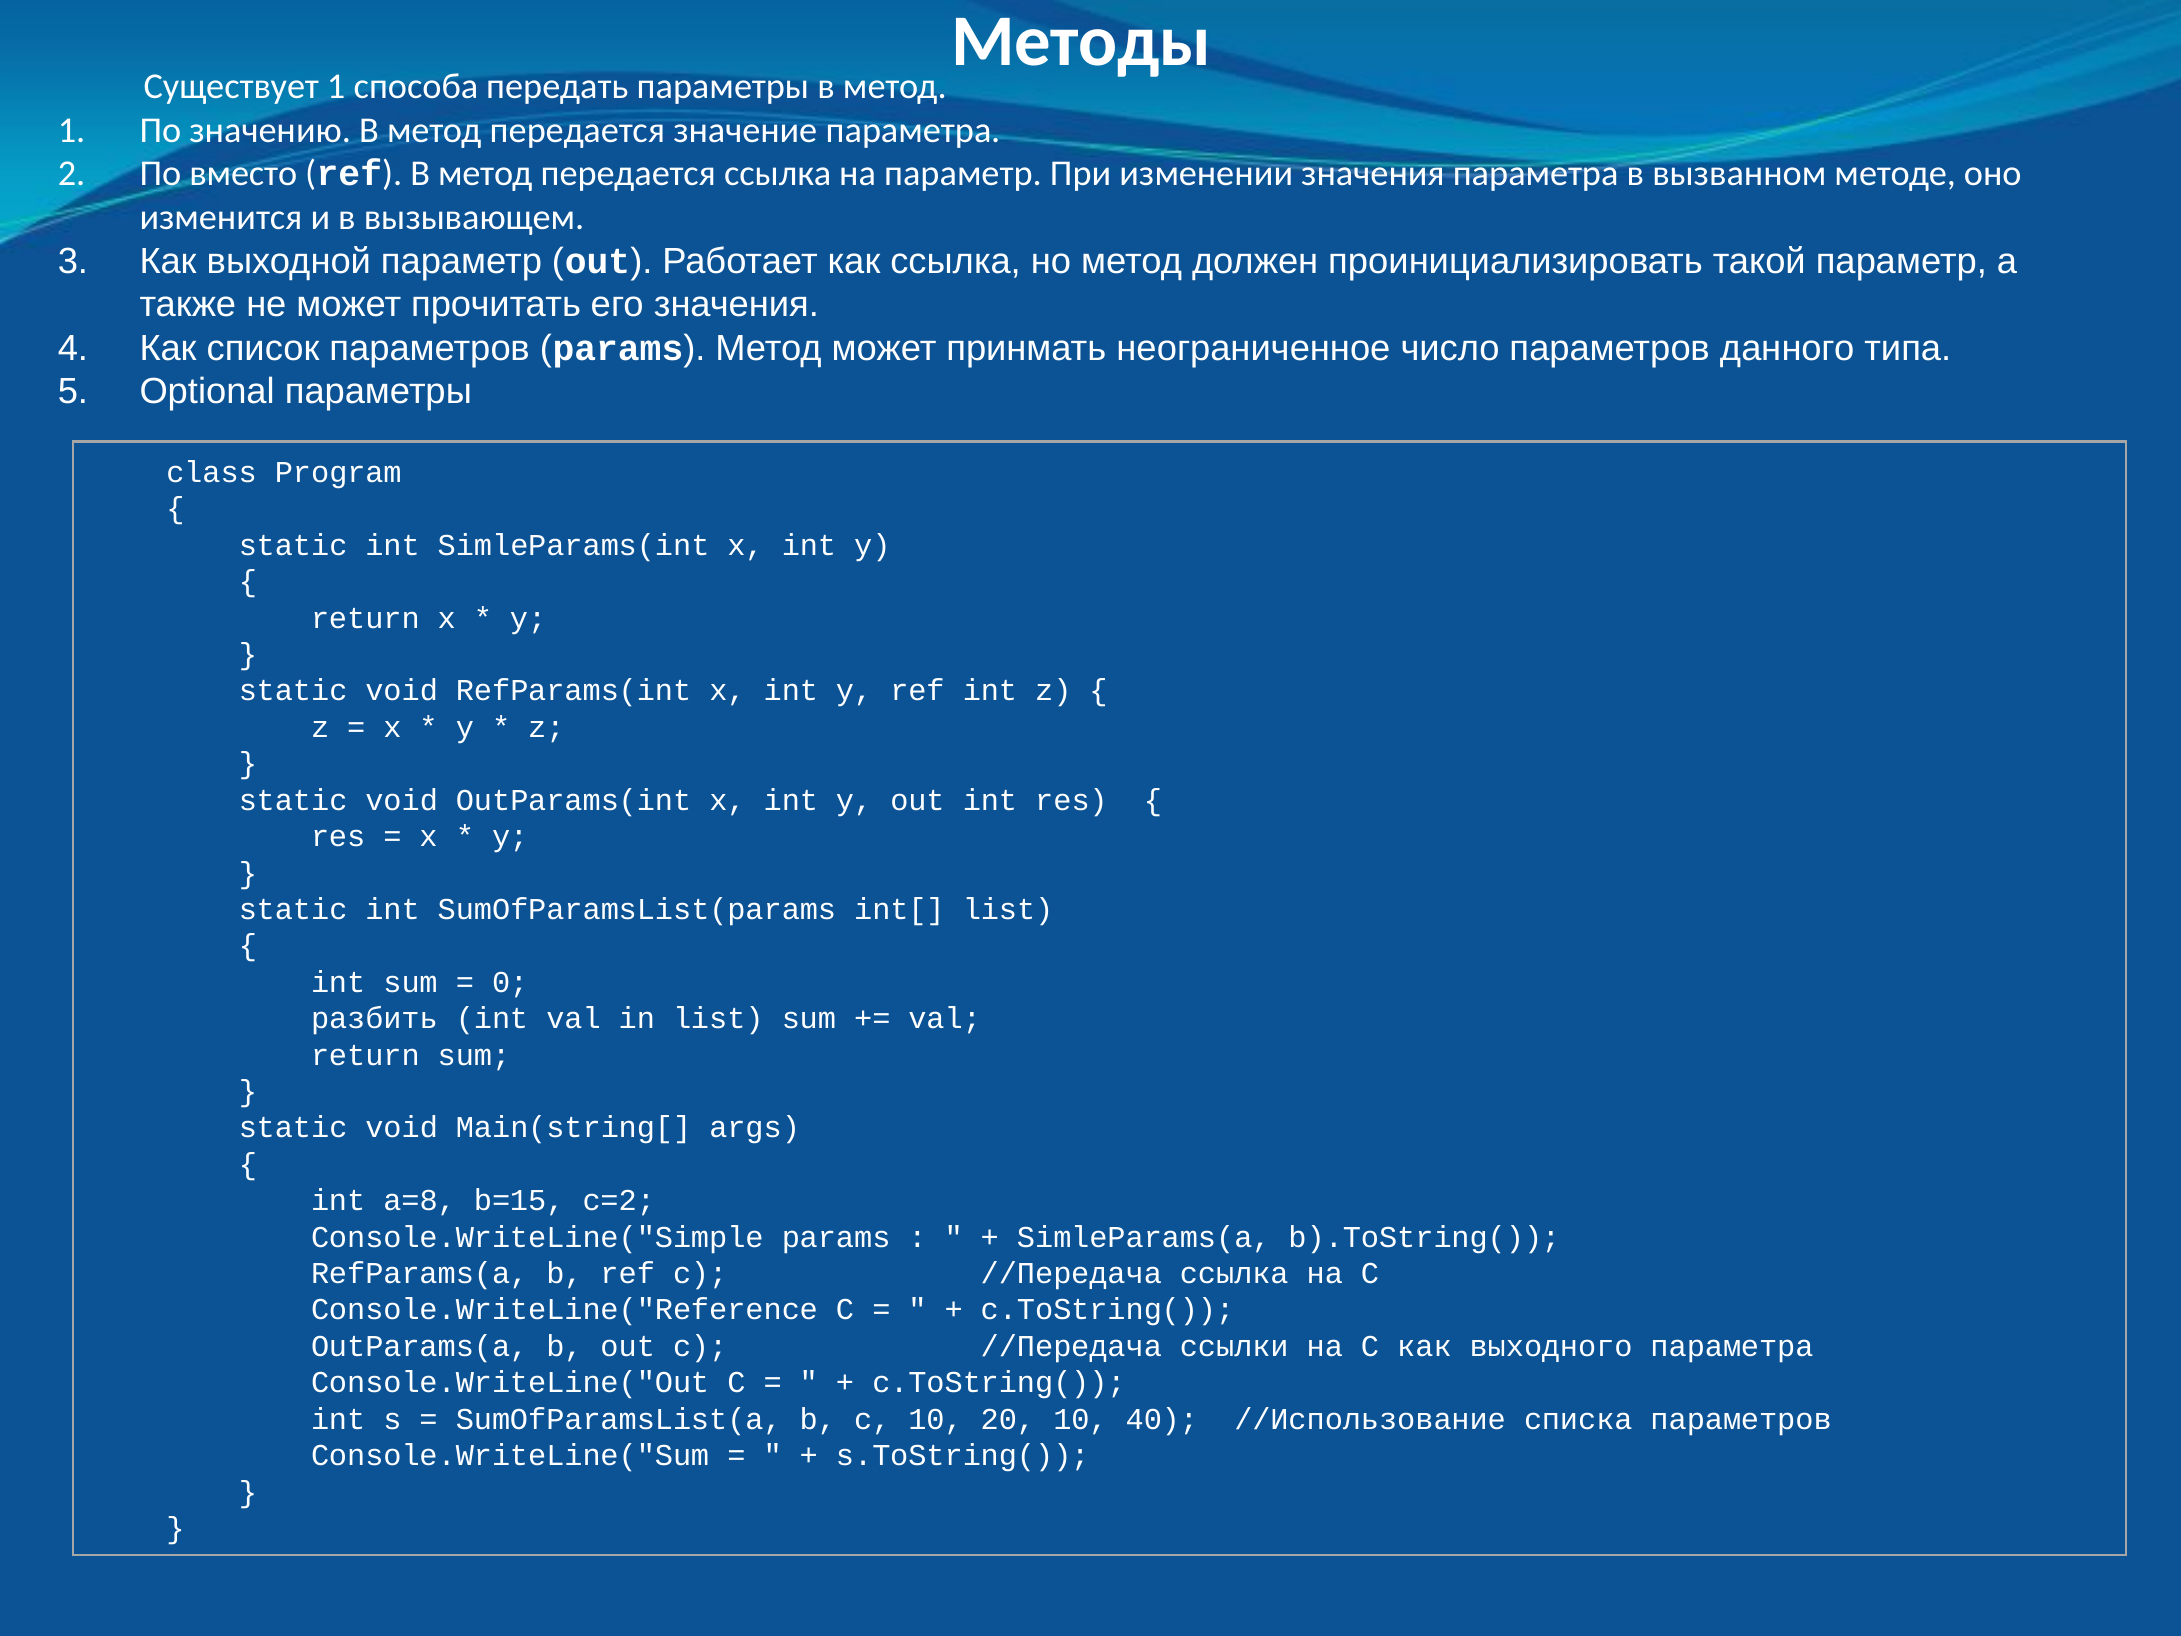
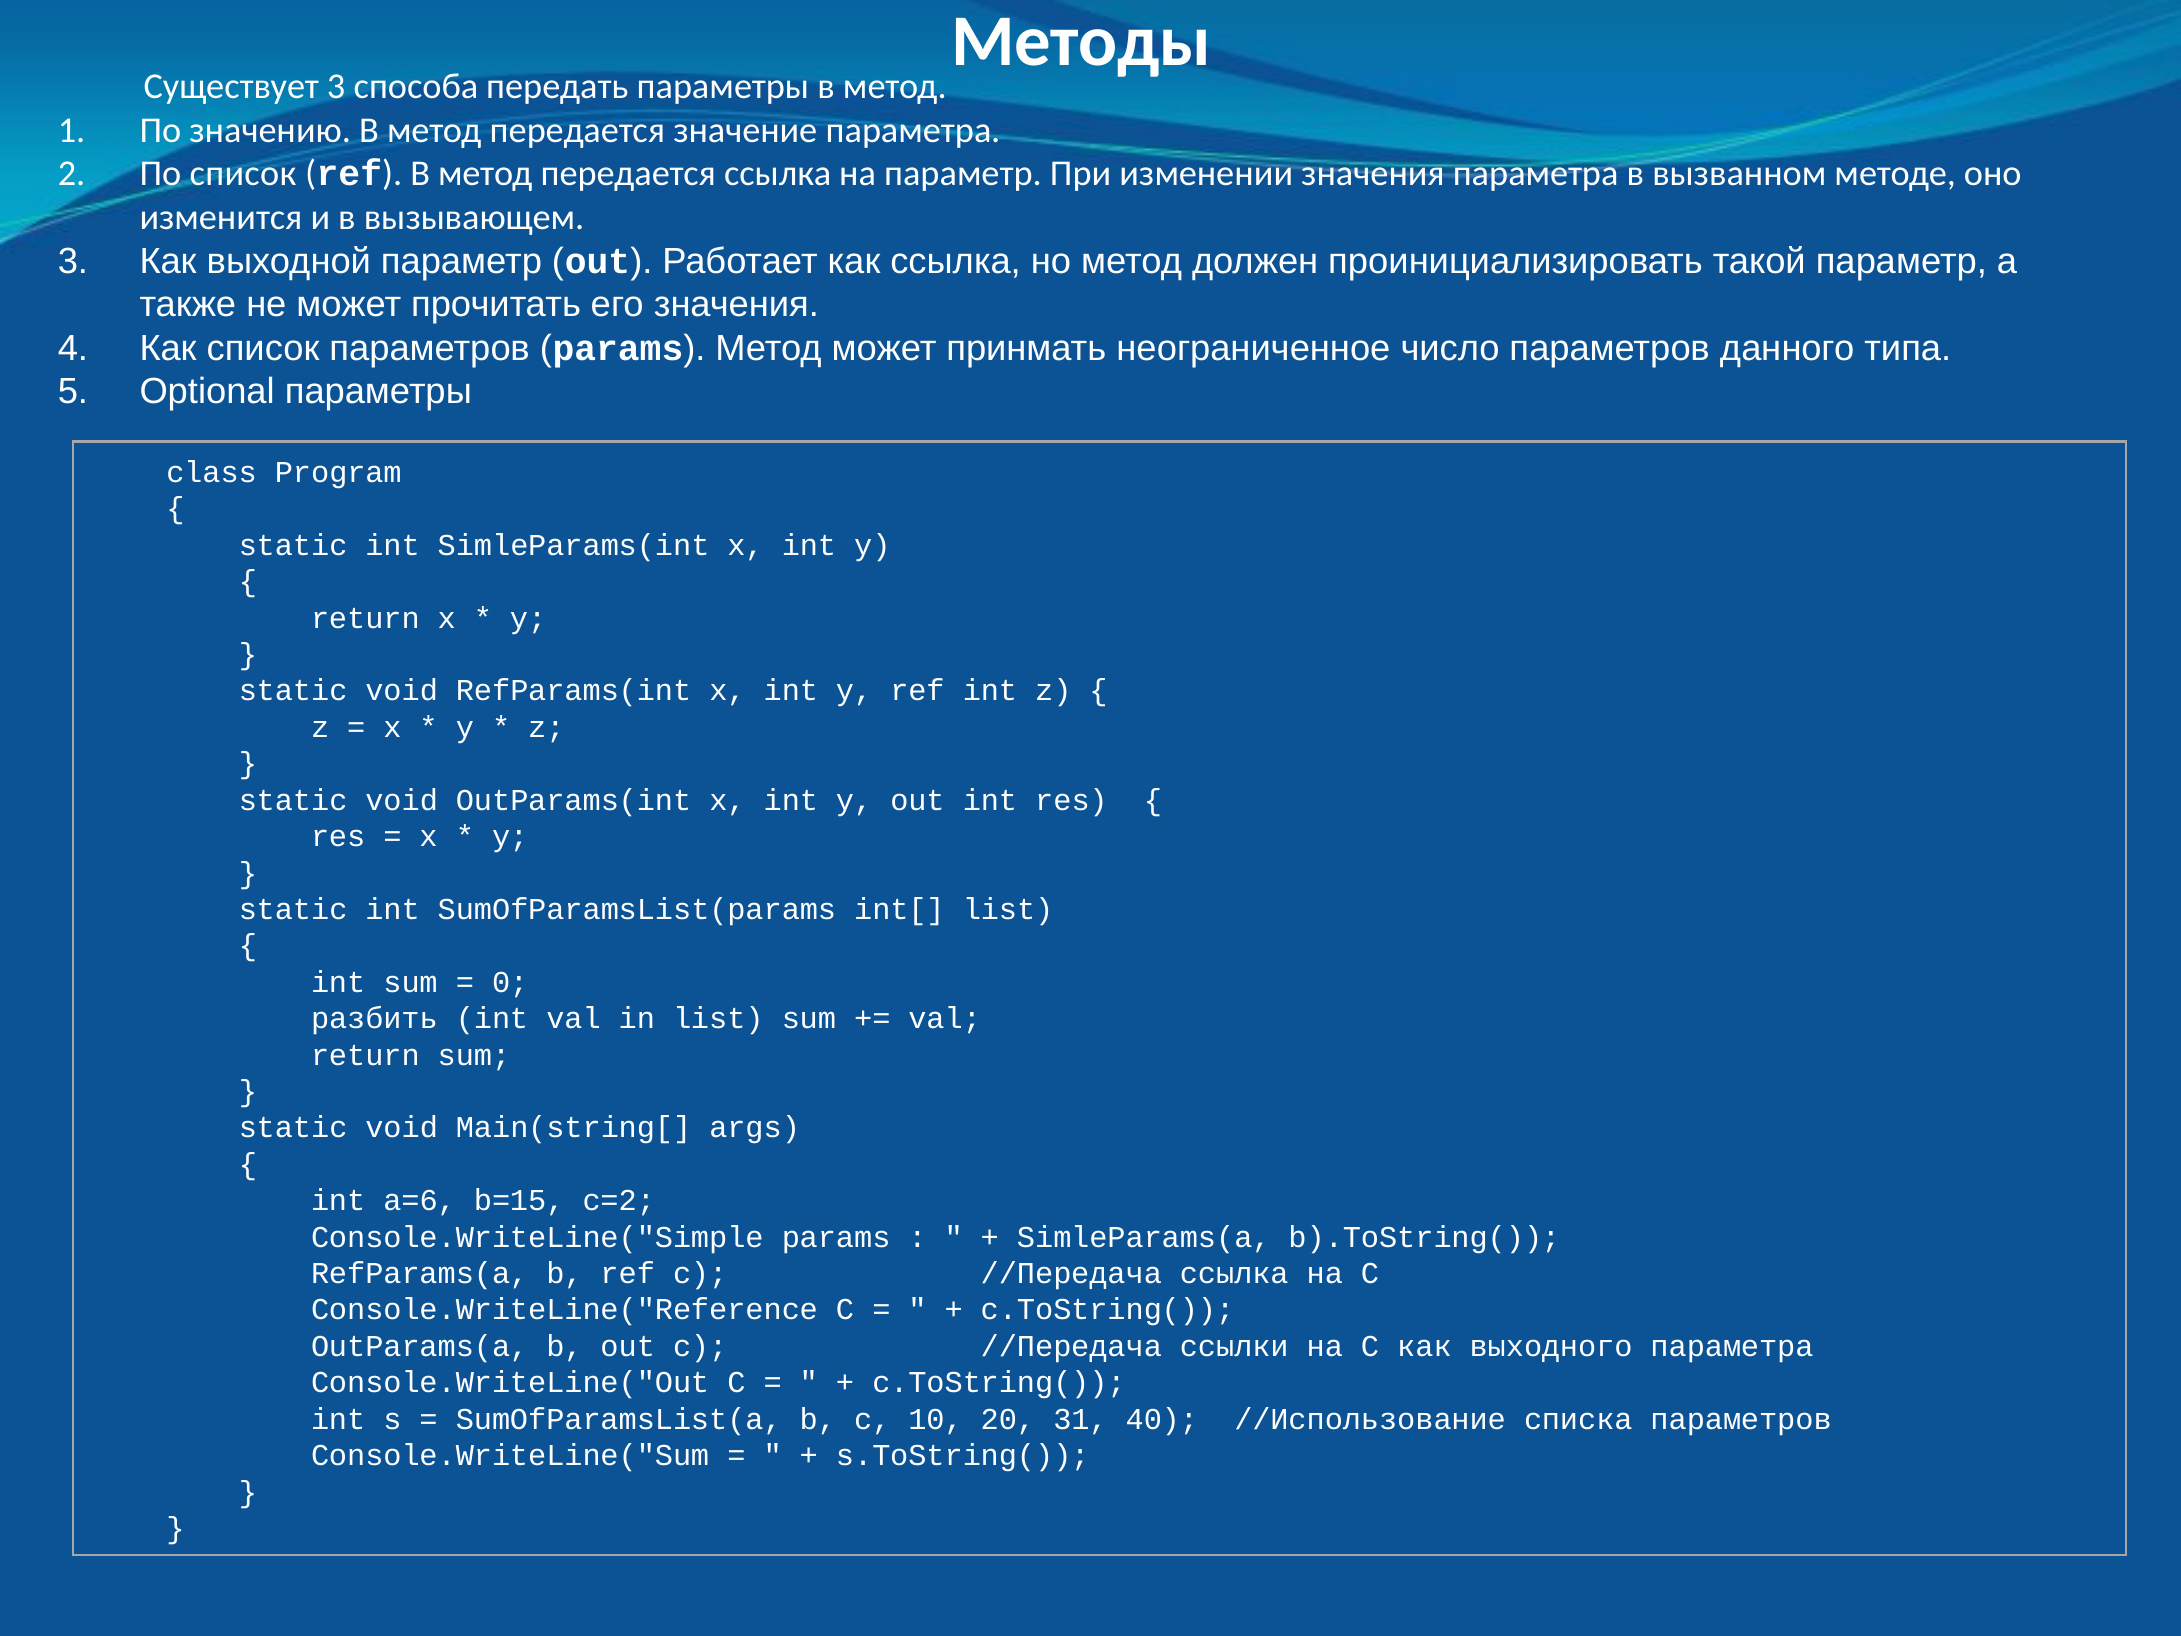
Существует 1: 1 -> 3
По вместо: вместо -> список
a=8: a=8 -> a=6
20 10: 10 -> 31
